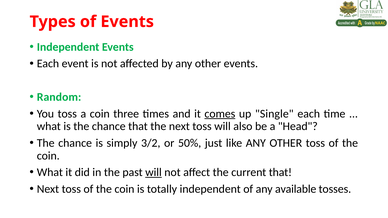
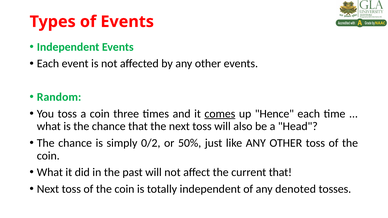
Single: Single -> Hence
3/2: 3/2 -> 0/2
will at (154, 173) underline: present -> none
available: available -> denoted
